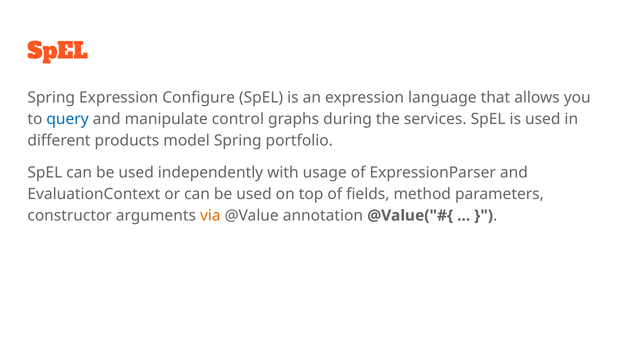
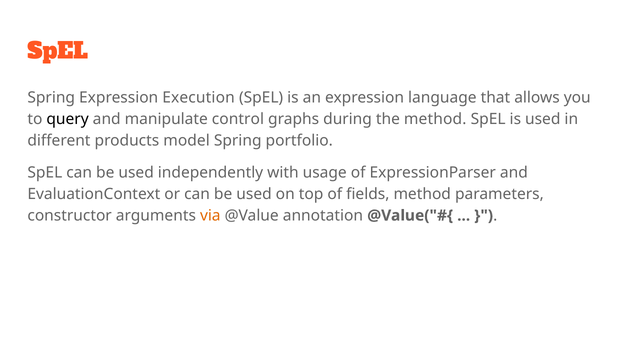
Configure: Configure -> Execution
query colour: blue -> black
the services: services -> method
